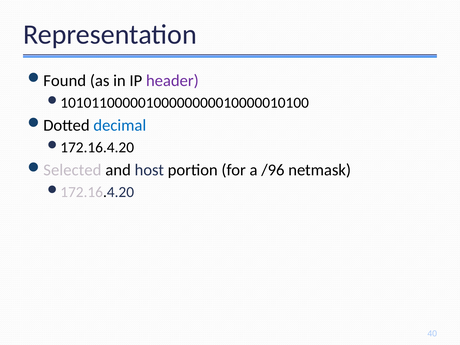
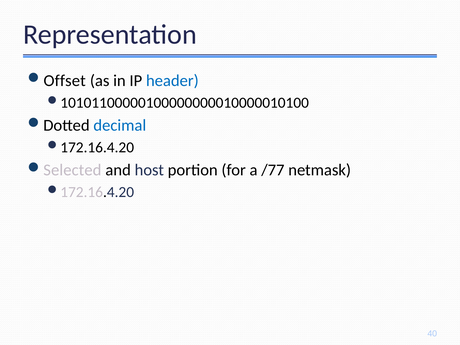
Found: Found -> Offset
header colour: purple -> blue
/96: /96 -> /77
